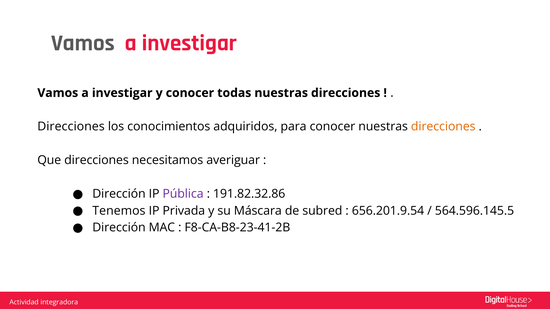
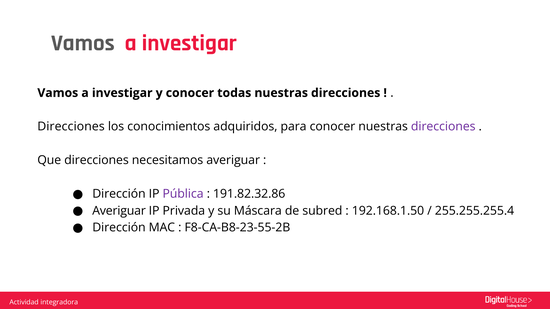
direcciones at (443, 127) colour: orange -> purple
Tenemos at (119, 211): Tenemos -> Averiguar
656.201.9.54: 656.201.9.54 -> 192.168.1.50
564.596.145.5: 564.596.145.5 -> 255.255.255.4
F8-CA-B8-23-41-2B: F8-CA-B8-23-41-2B -> F8-CA-B8-23-55-2B
